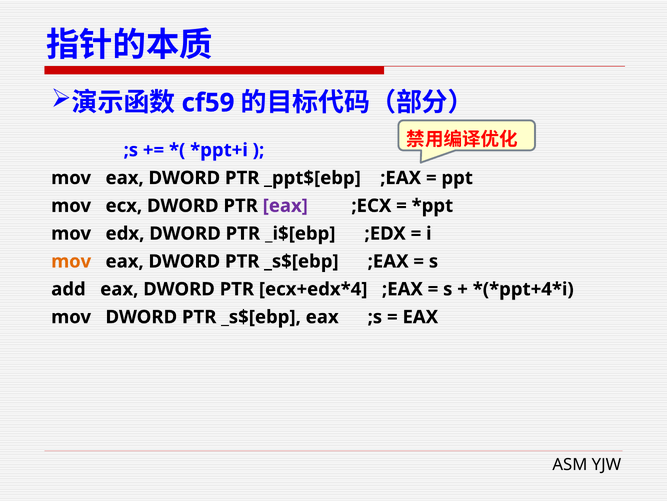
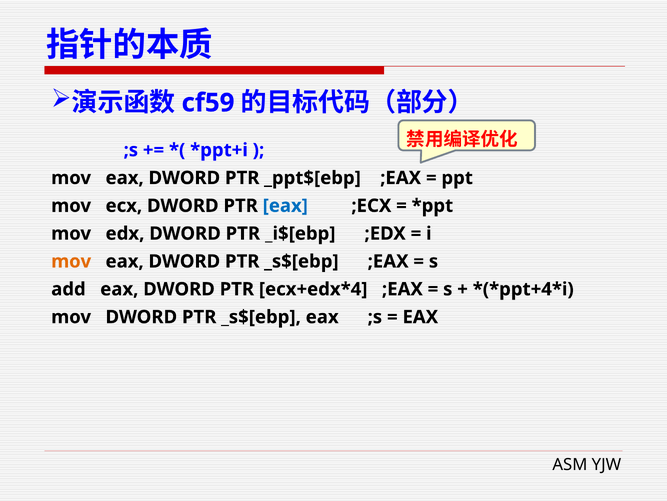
eax at (285, 205) colour: purple -> blue
